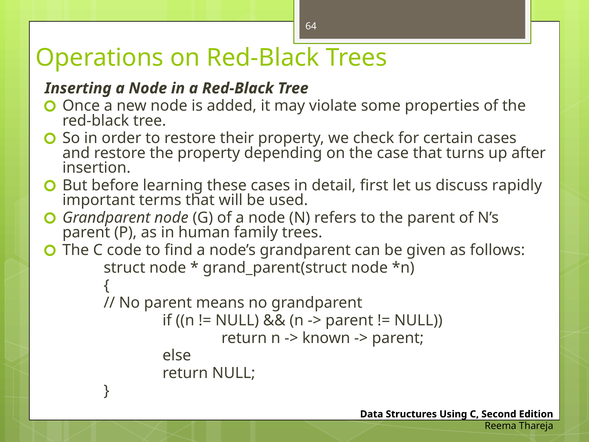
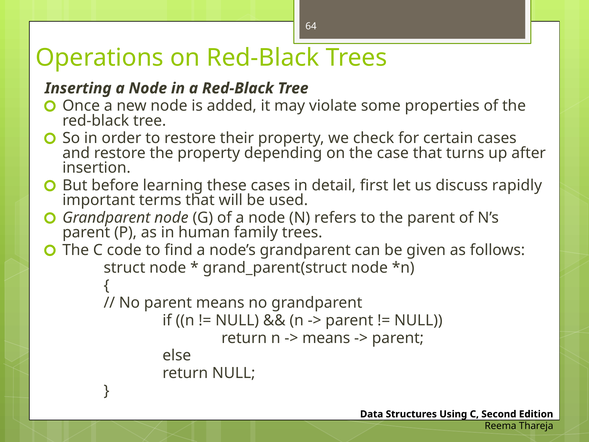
known at (326, 338): known -> means
